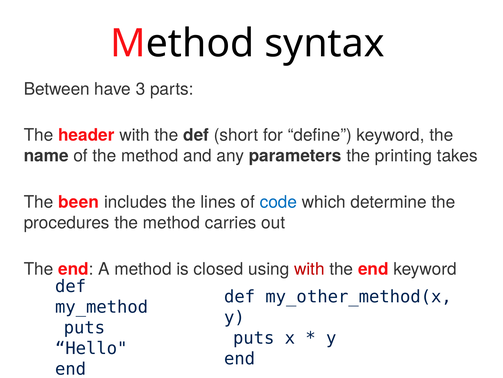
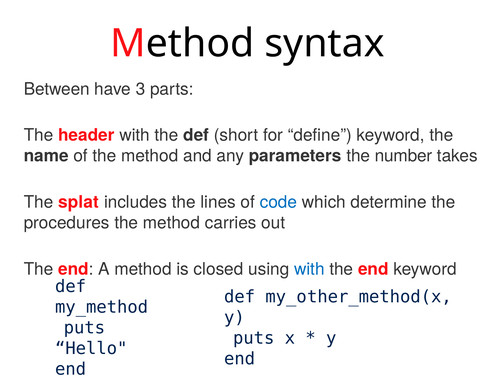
printing: printing -> number
been: been -> splat
with at (309, 269) colour: red -> blue
